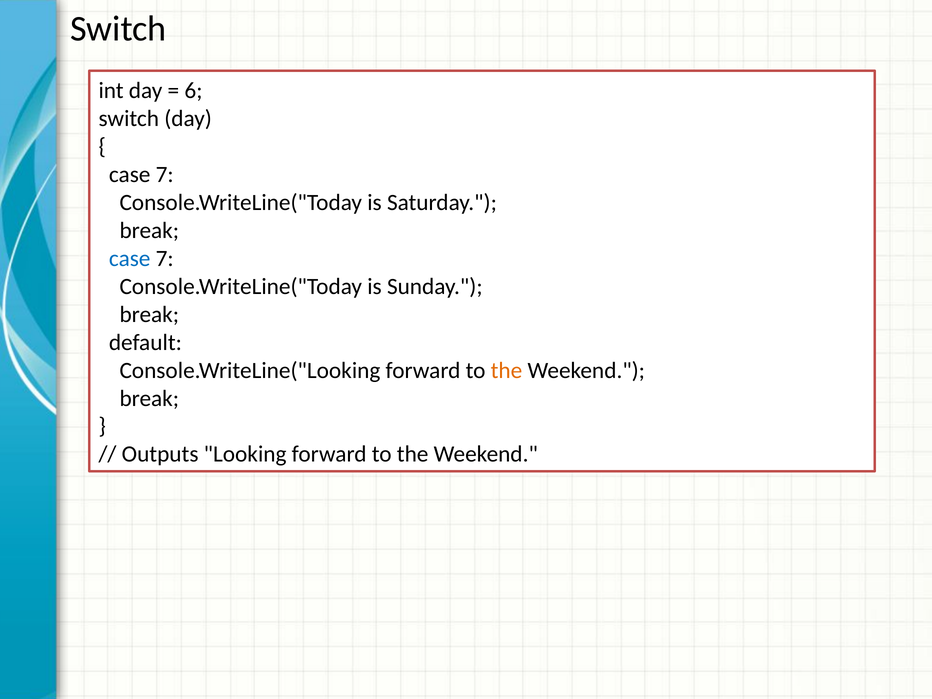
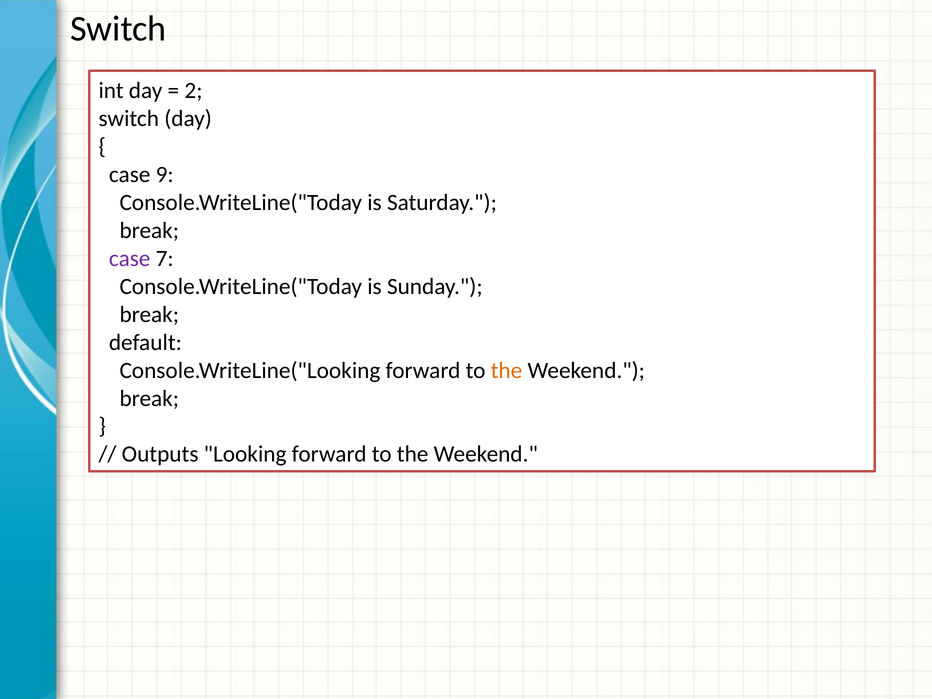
6: 6 -> 2
7 at (165, 175): 7 -> 9
case at (130, 259) colour: blue -> purple
